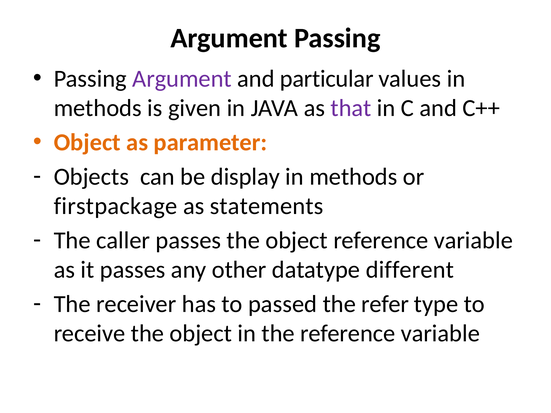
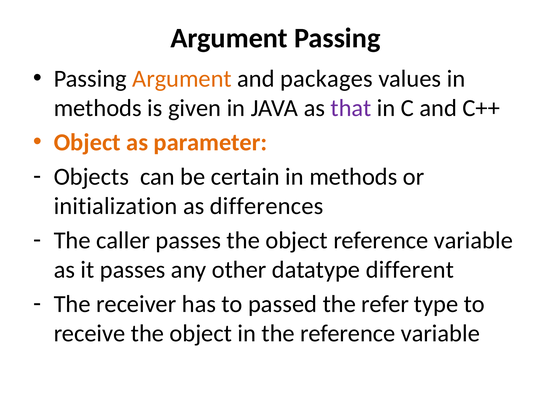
Argument at (182, 79) colour: purple -> orange
particular: particular -> packages
display: display -> certain
firstpackage: firstpackage -> initialization
statements: statements -> differences
